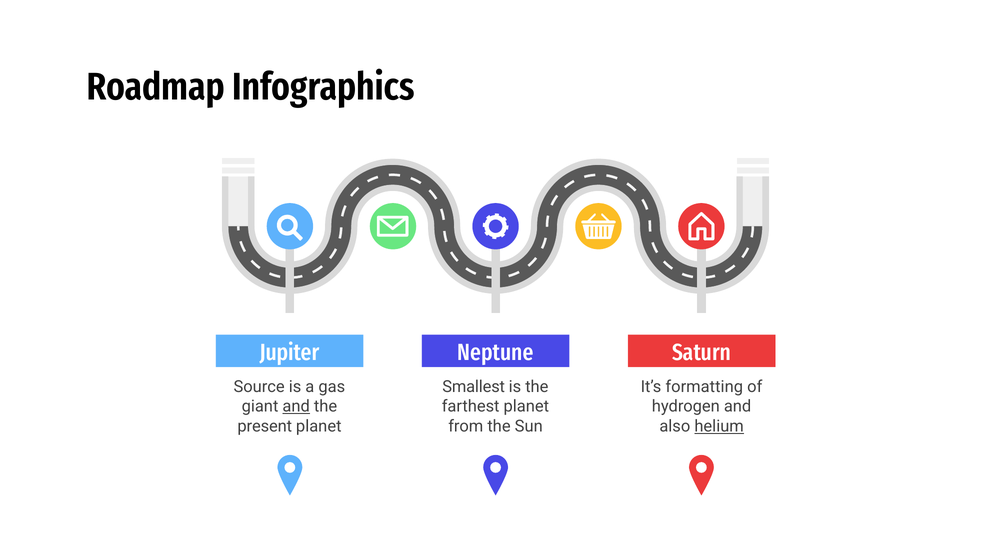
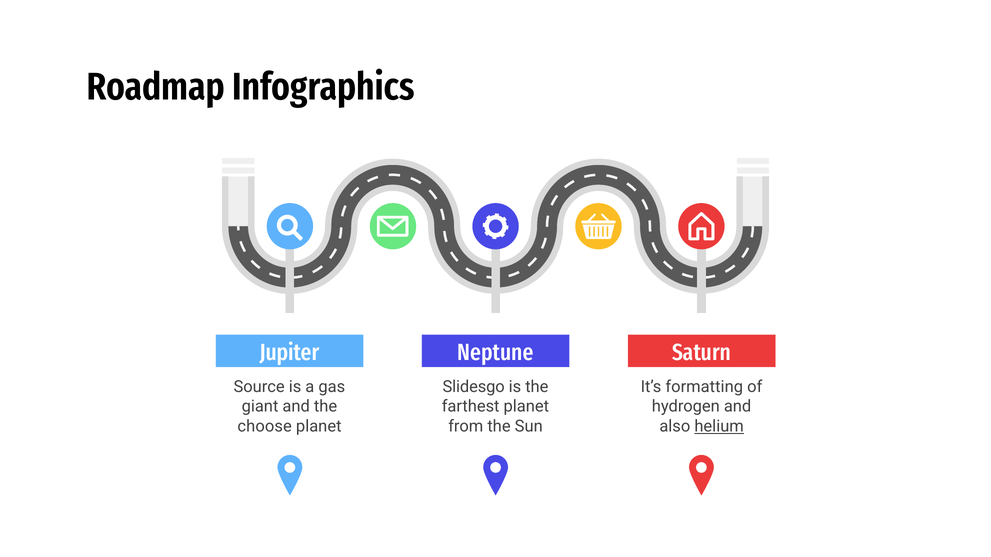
Smallest: Smallest -> Slidesgo
and at (296, 407) underline: present -> none
present: present -> choose
